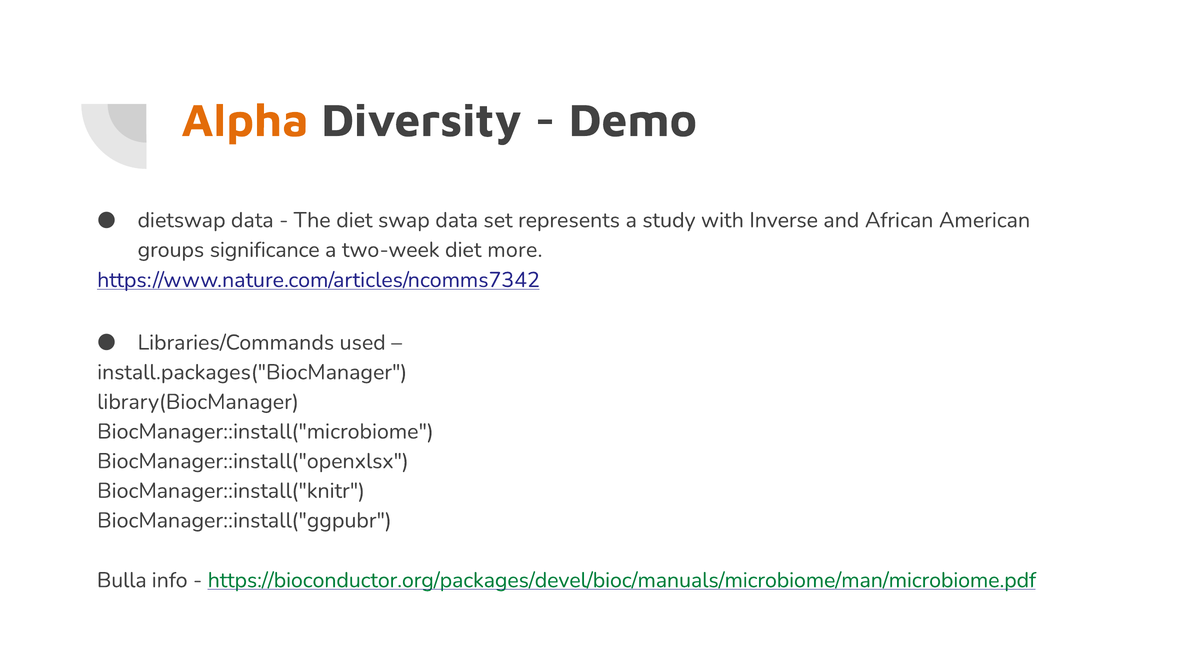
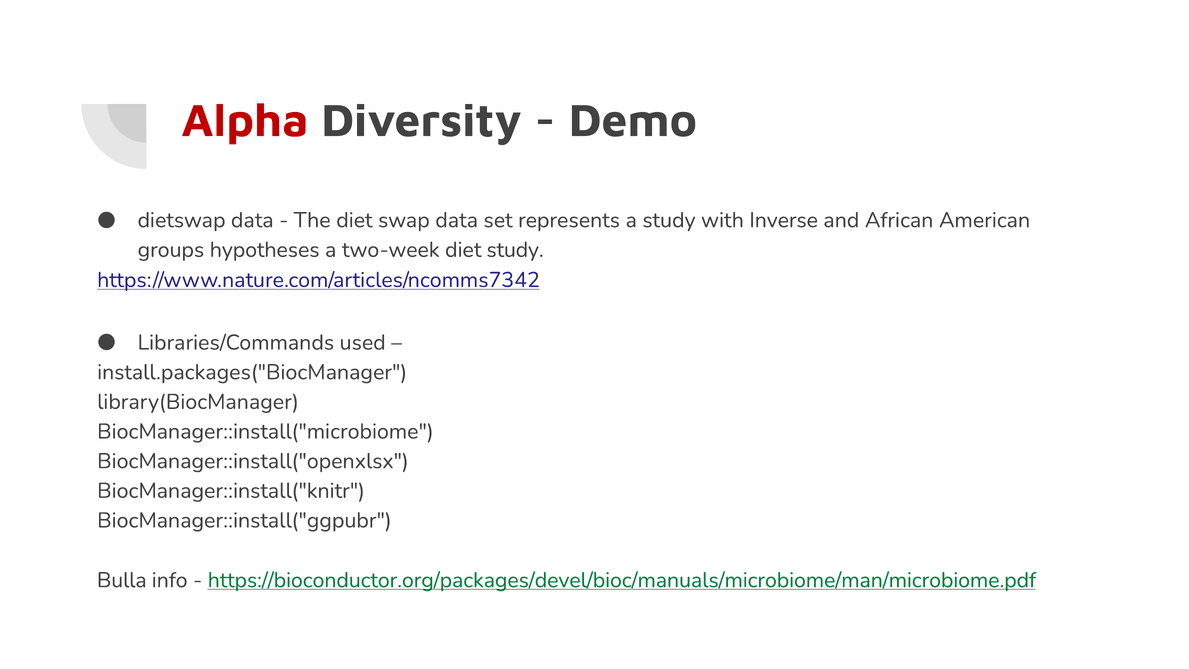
Alpha colour: orange -> red
significance: significance -> hypotheses
diet more: more -> study
